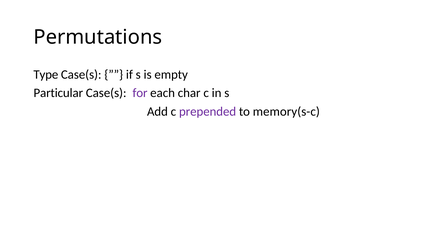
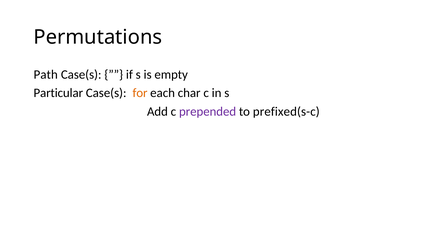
Type: Type -> Path
for colour: purple -> orange
memory(s-c: memory(s-c -> prefixed(s-c
